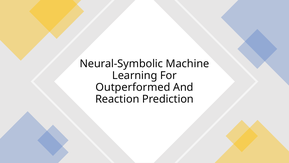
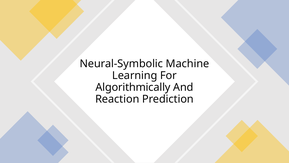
Outperformed: Outperformed -> Algorithmically
